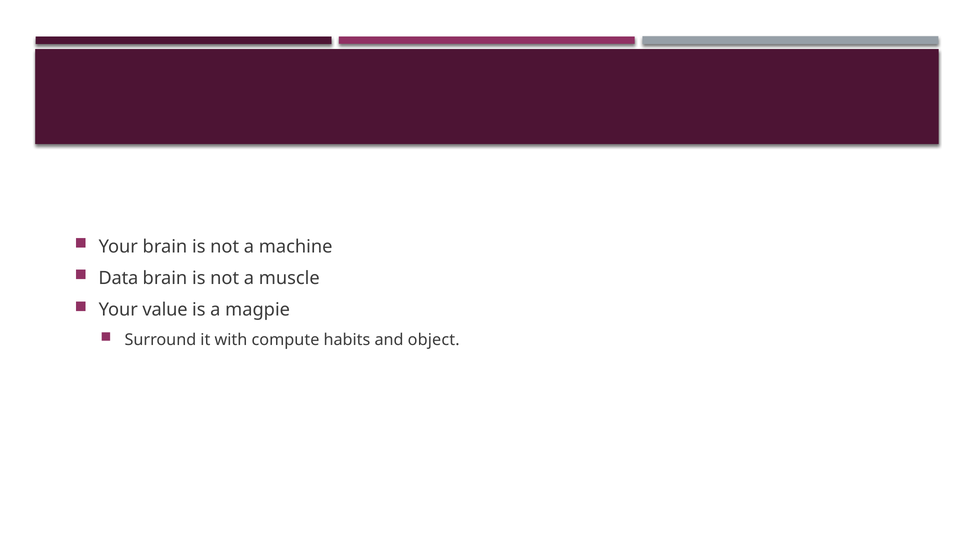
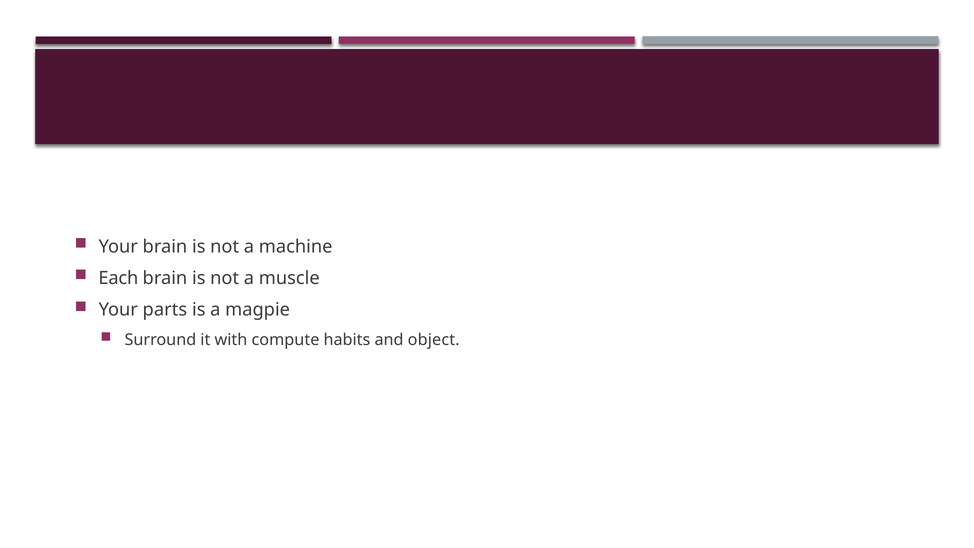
Data: Data -> Each
value: value -> parts
